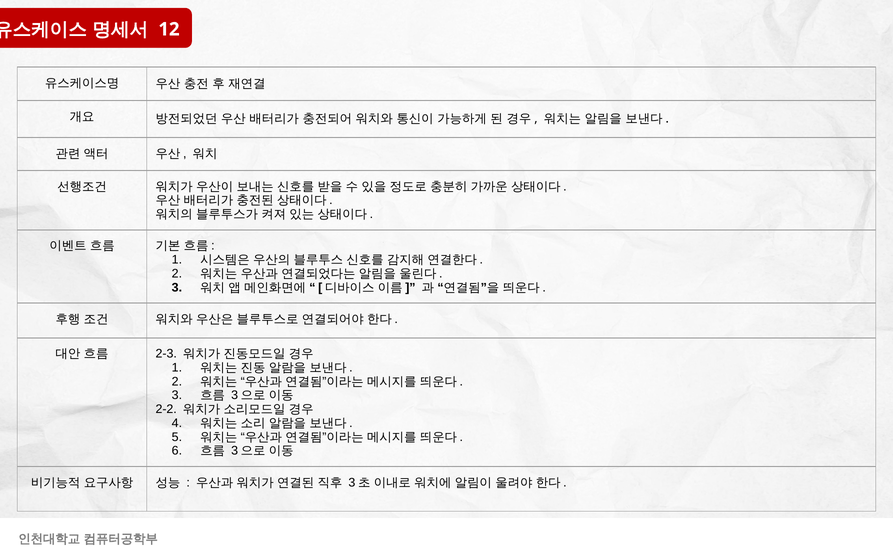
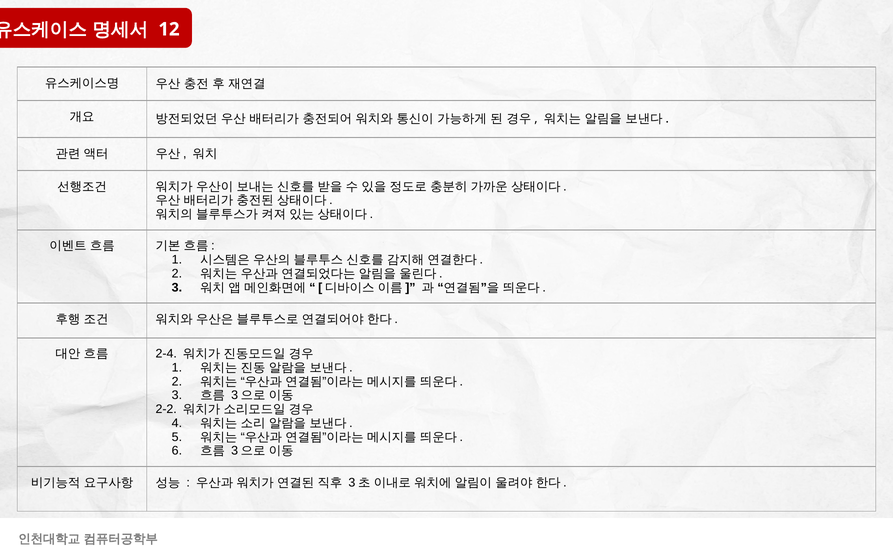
2-3: 2-3 -> 2-4
